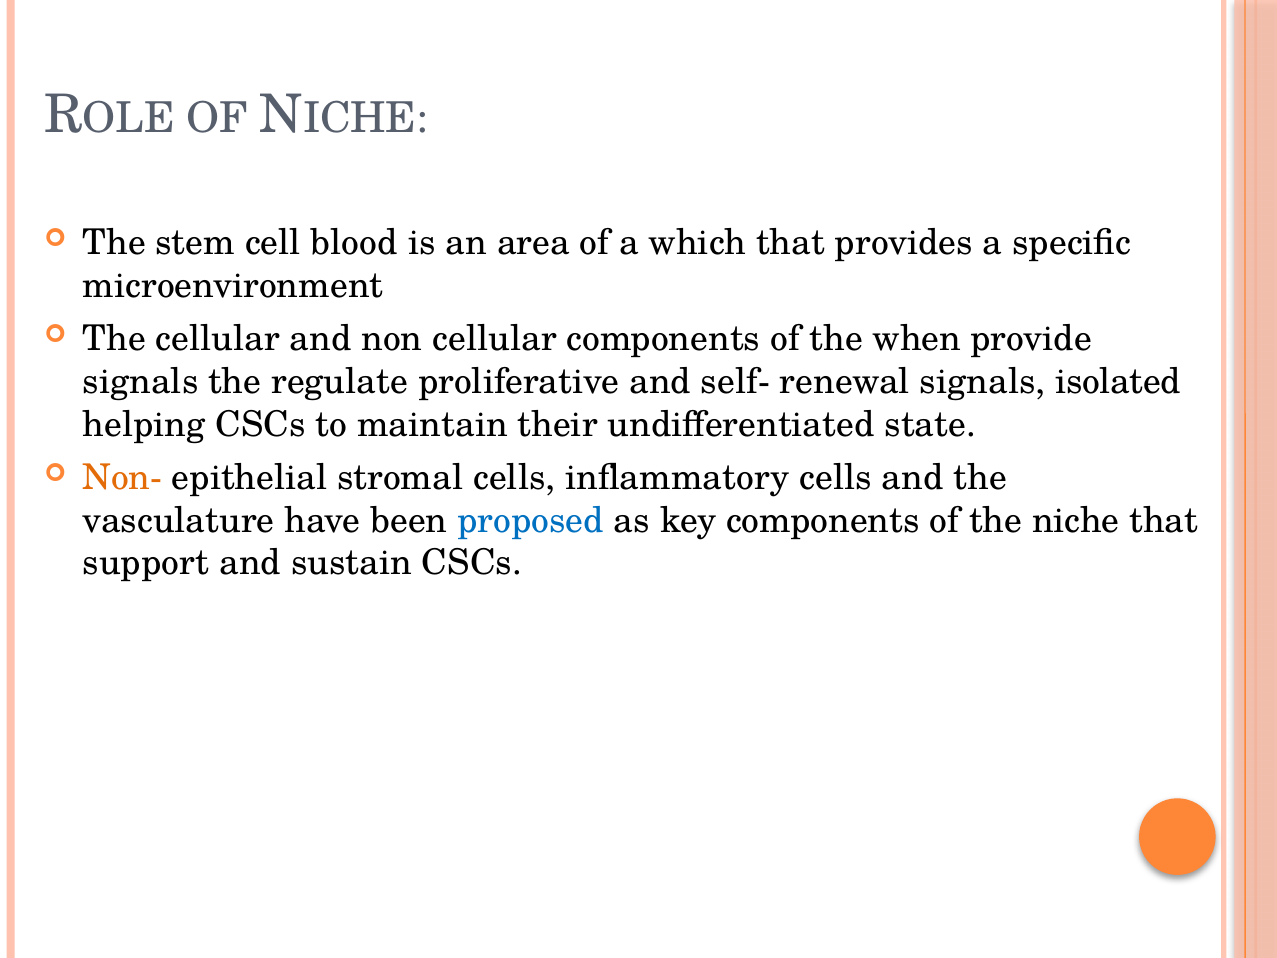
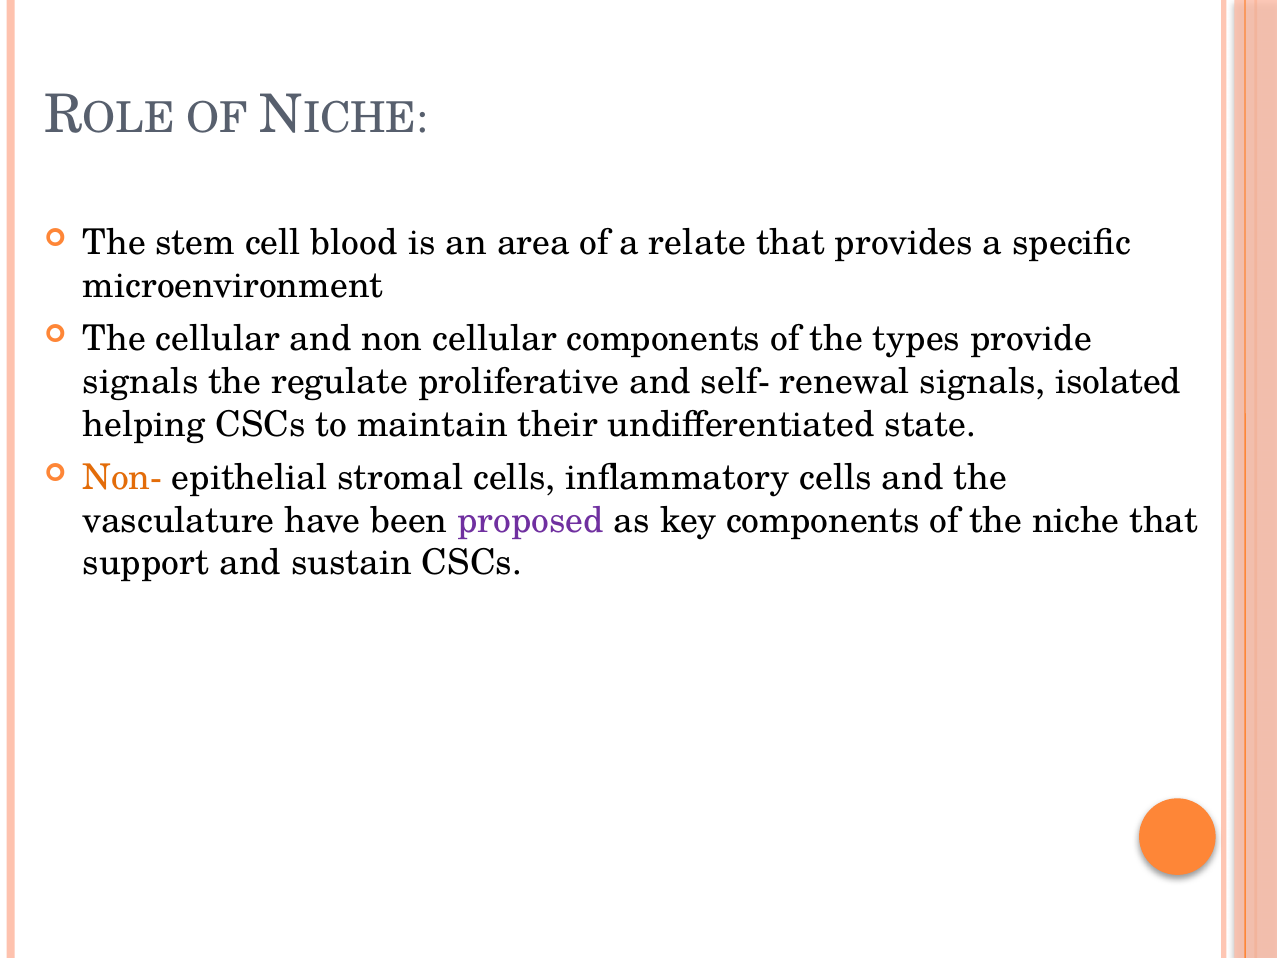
which: which -> relate
when: when -> types
proposed colour: blue -> purple
